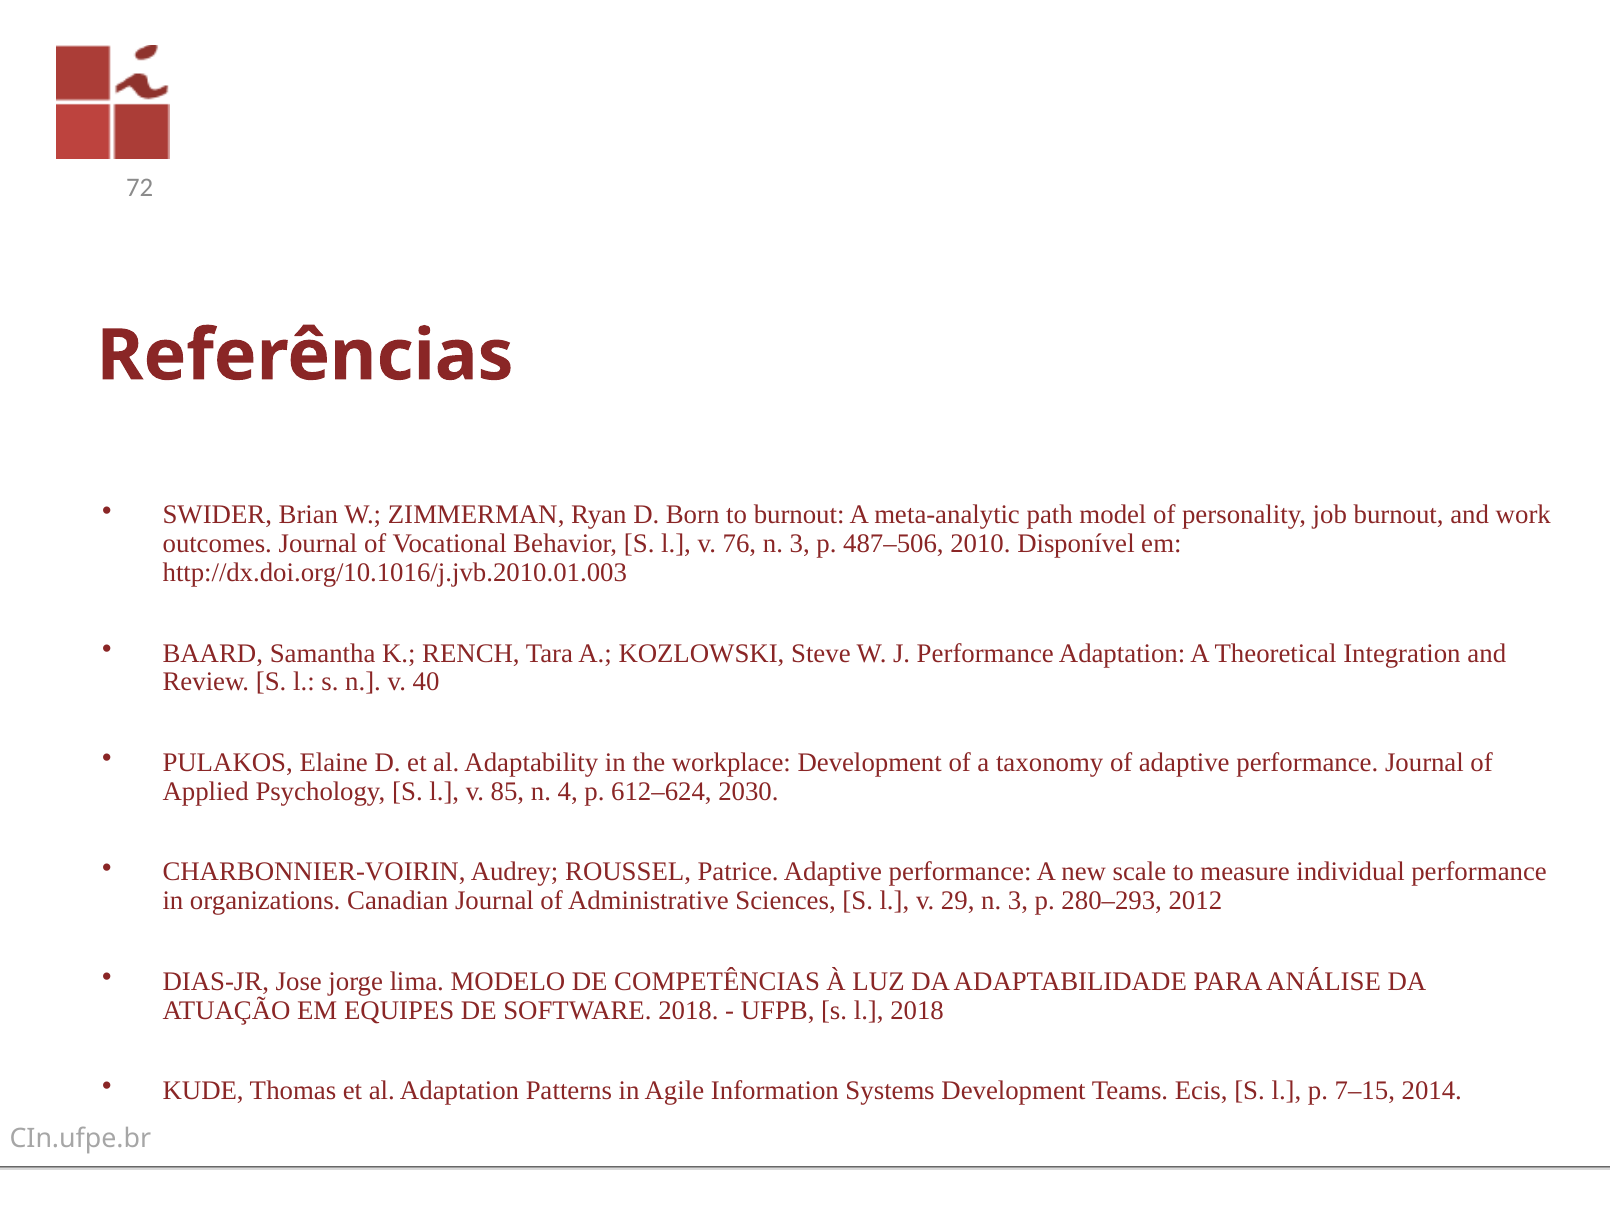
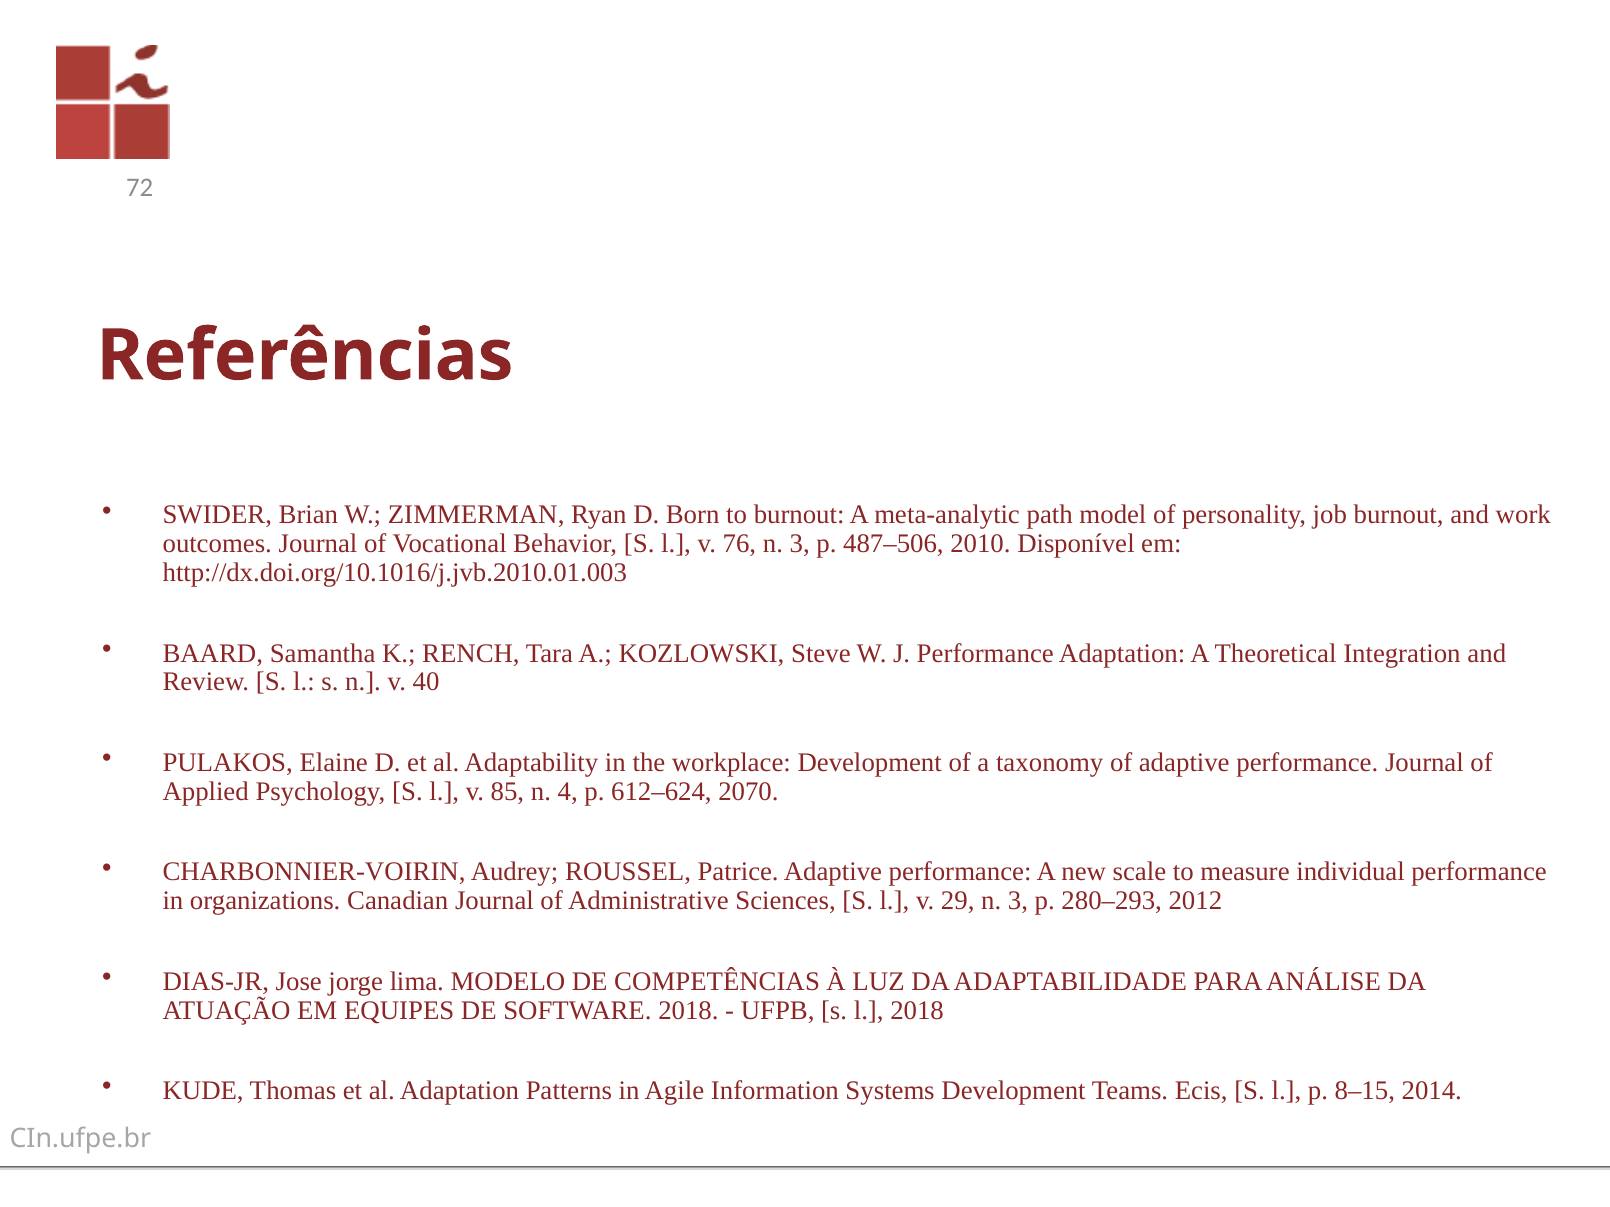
2030: 2030 -> 2070
7–15: 7–15 -> 8–15
